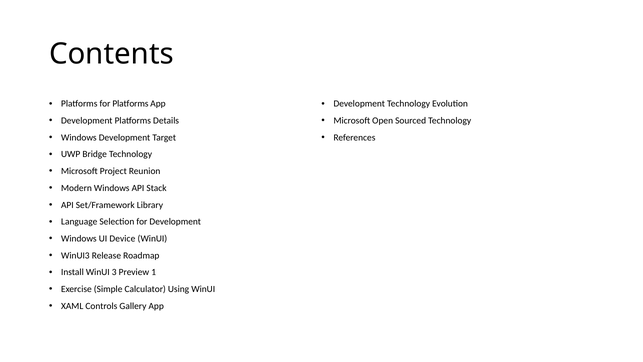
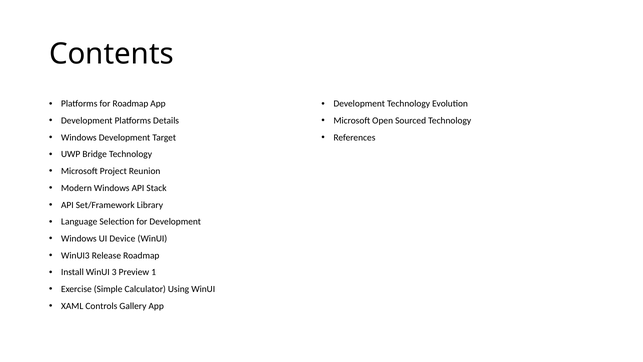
for Platforms: Platforms -> Roadmap
